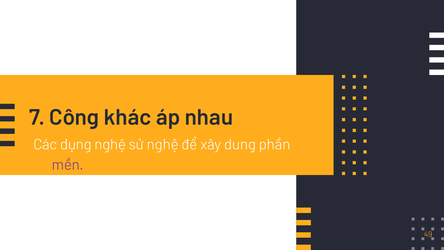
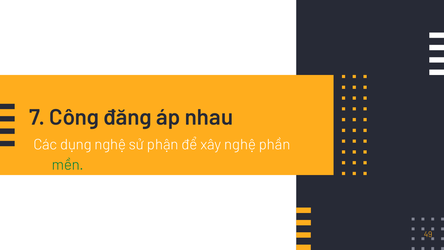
khác: khác -> đăng
sử nghệ: nghệ -> phận
xây dung: dung -> nghệ
mền colour: purple -> green
